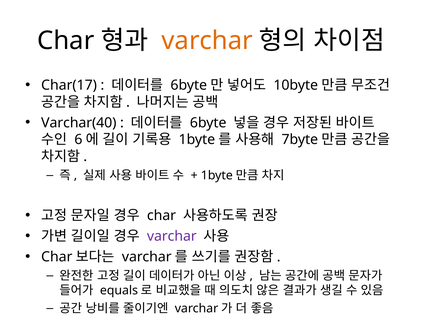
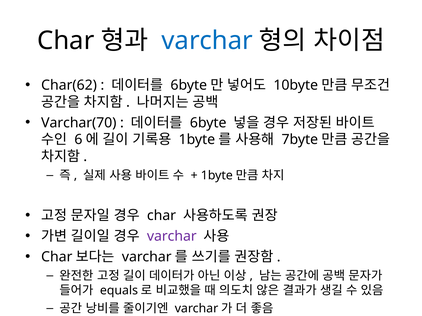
varchar at (207, 41) colour: orange -> blue
Char(17: Char(17 -> Char(62
Varchar(40: Varchar(40 -> Varchar(70
